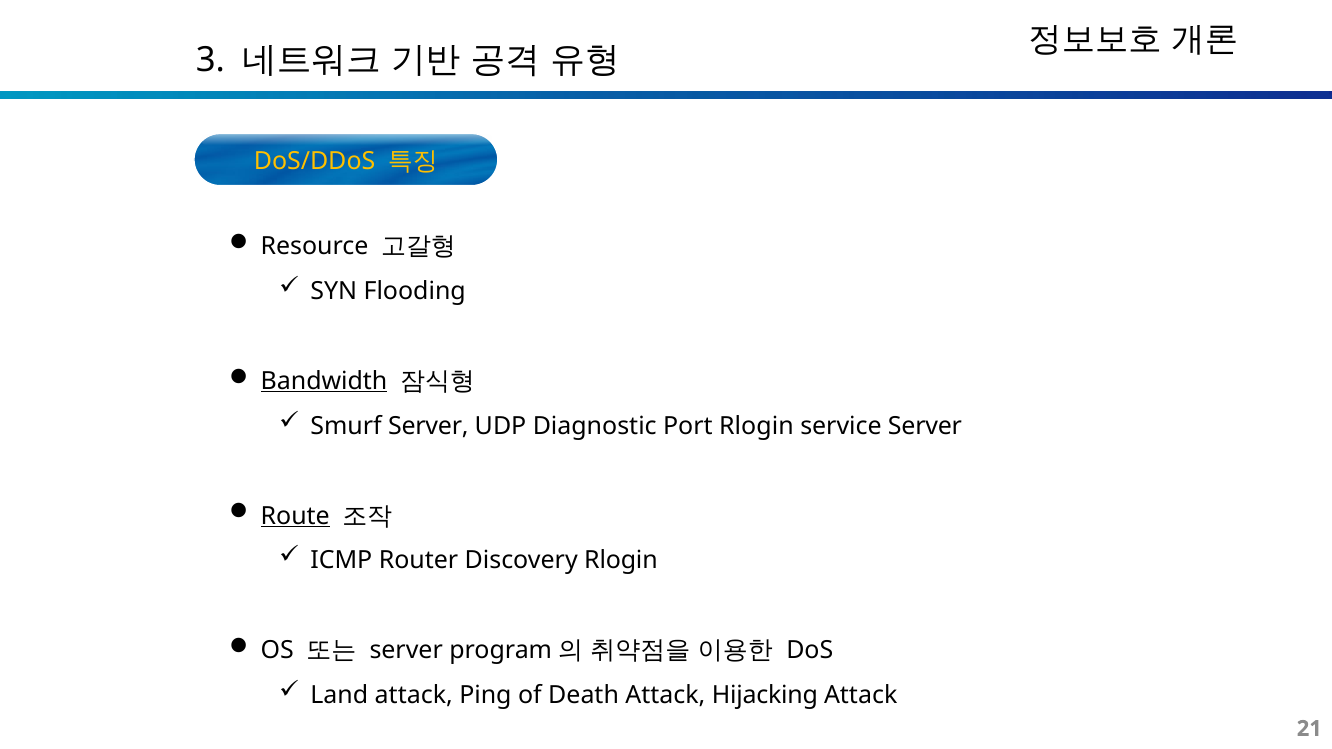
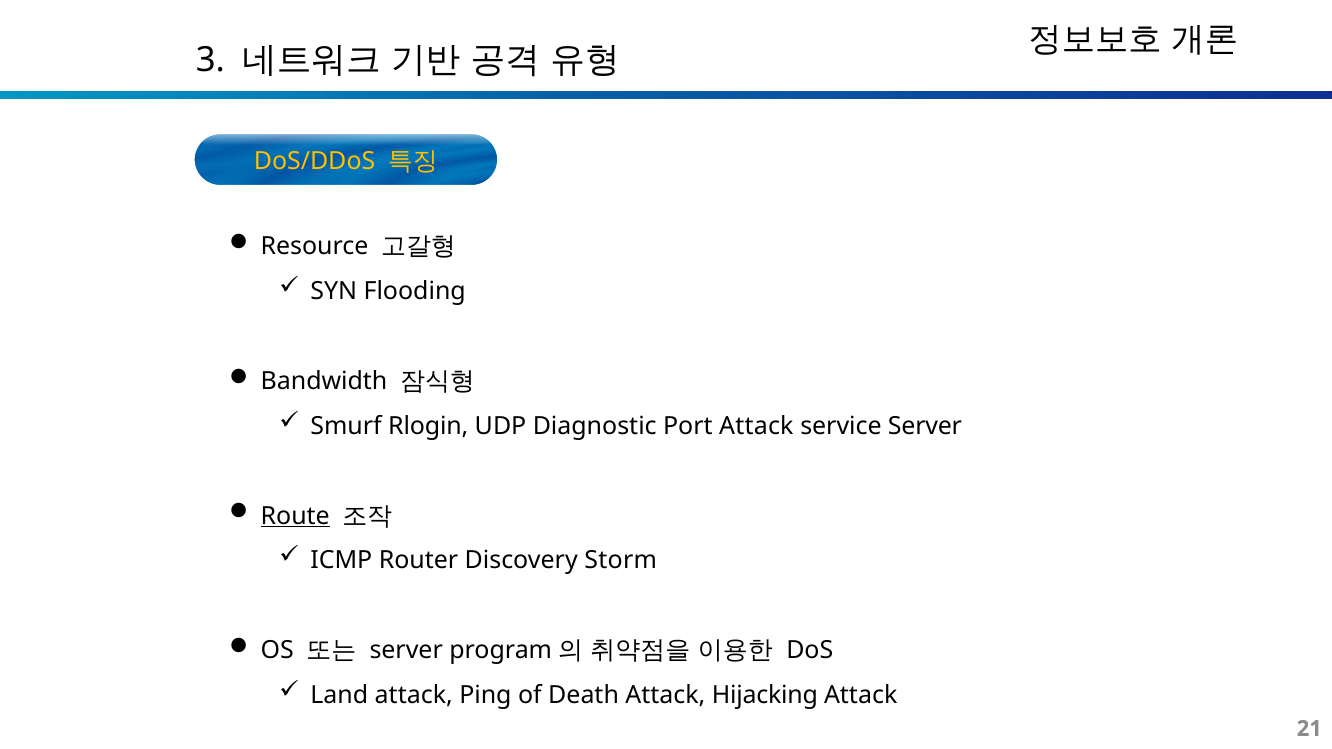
Bandwidth underline: present -> none
Smurf Server: Server -> Rlogin
Port Rlogin: Rlogin -> Attack
Discovery Rlogin: Rlogin -> Storm
